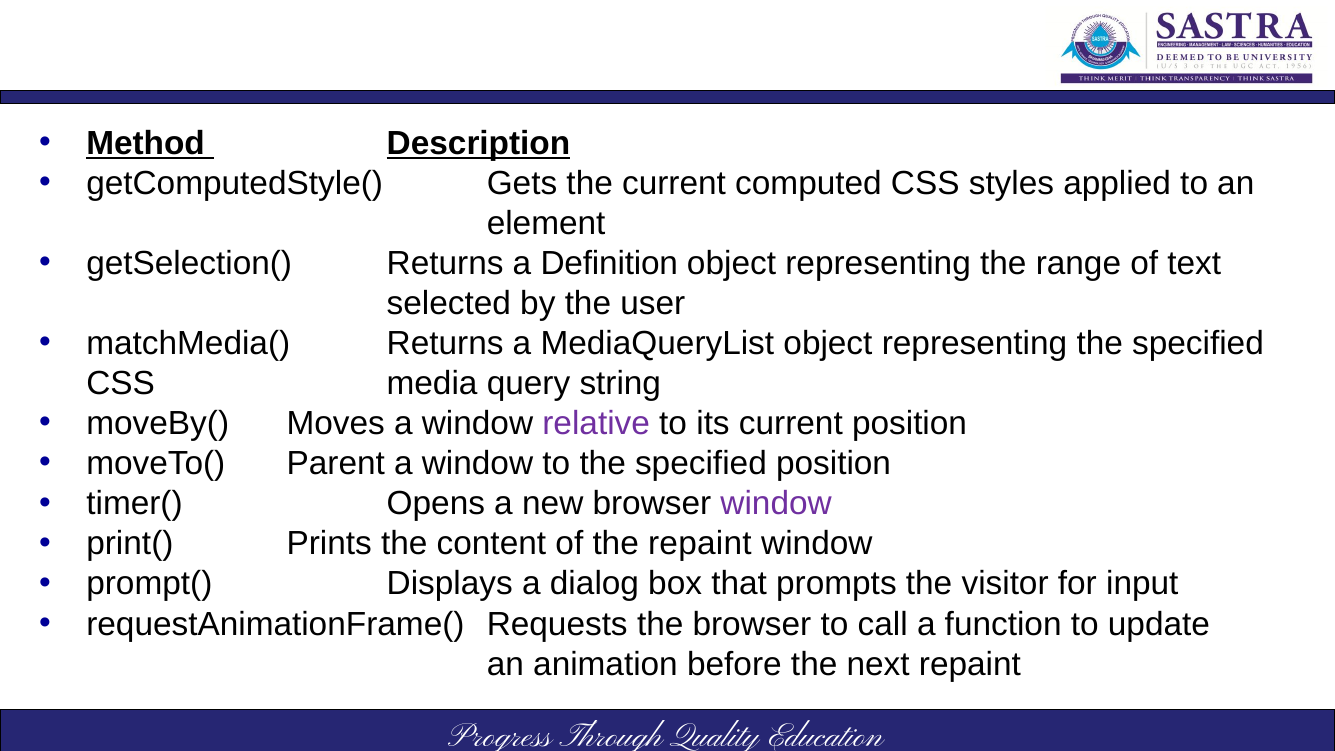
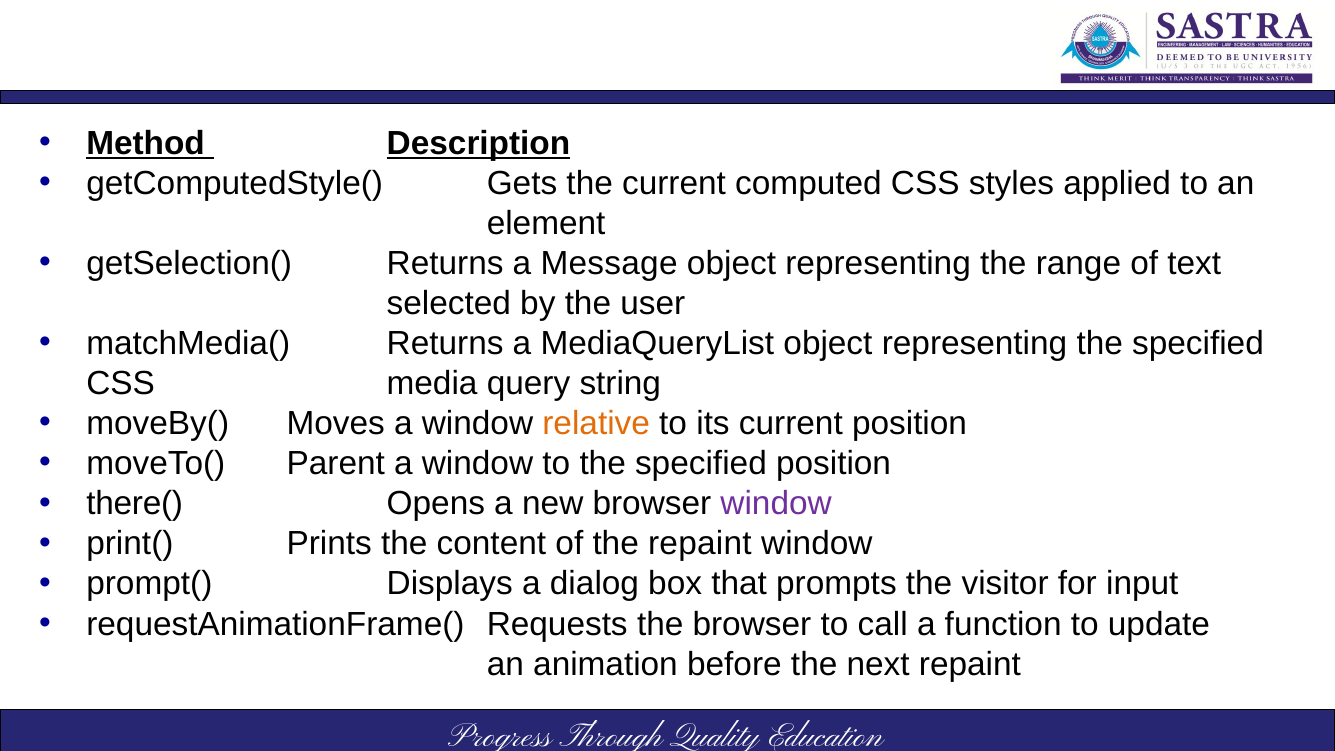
Definition: Definition -> Message
relative colour: purple -> orange
timer(: timer( -> there(
